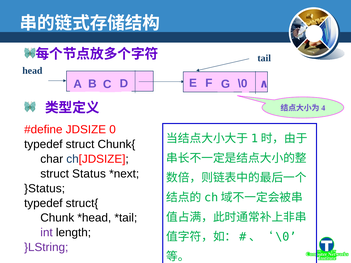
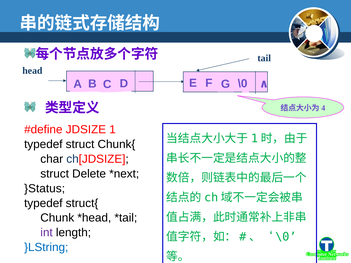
0: 0 -> 1
Status: Status -> Delete
}LString colour: purple -> blue
